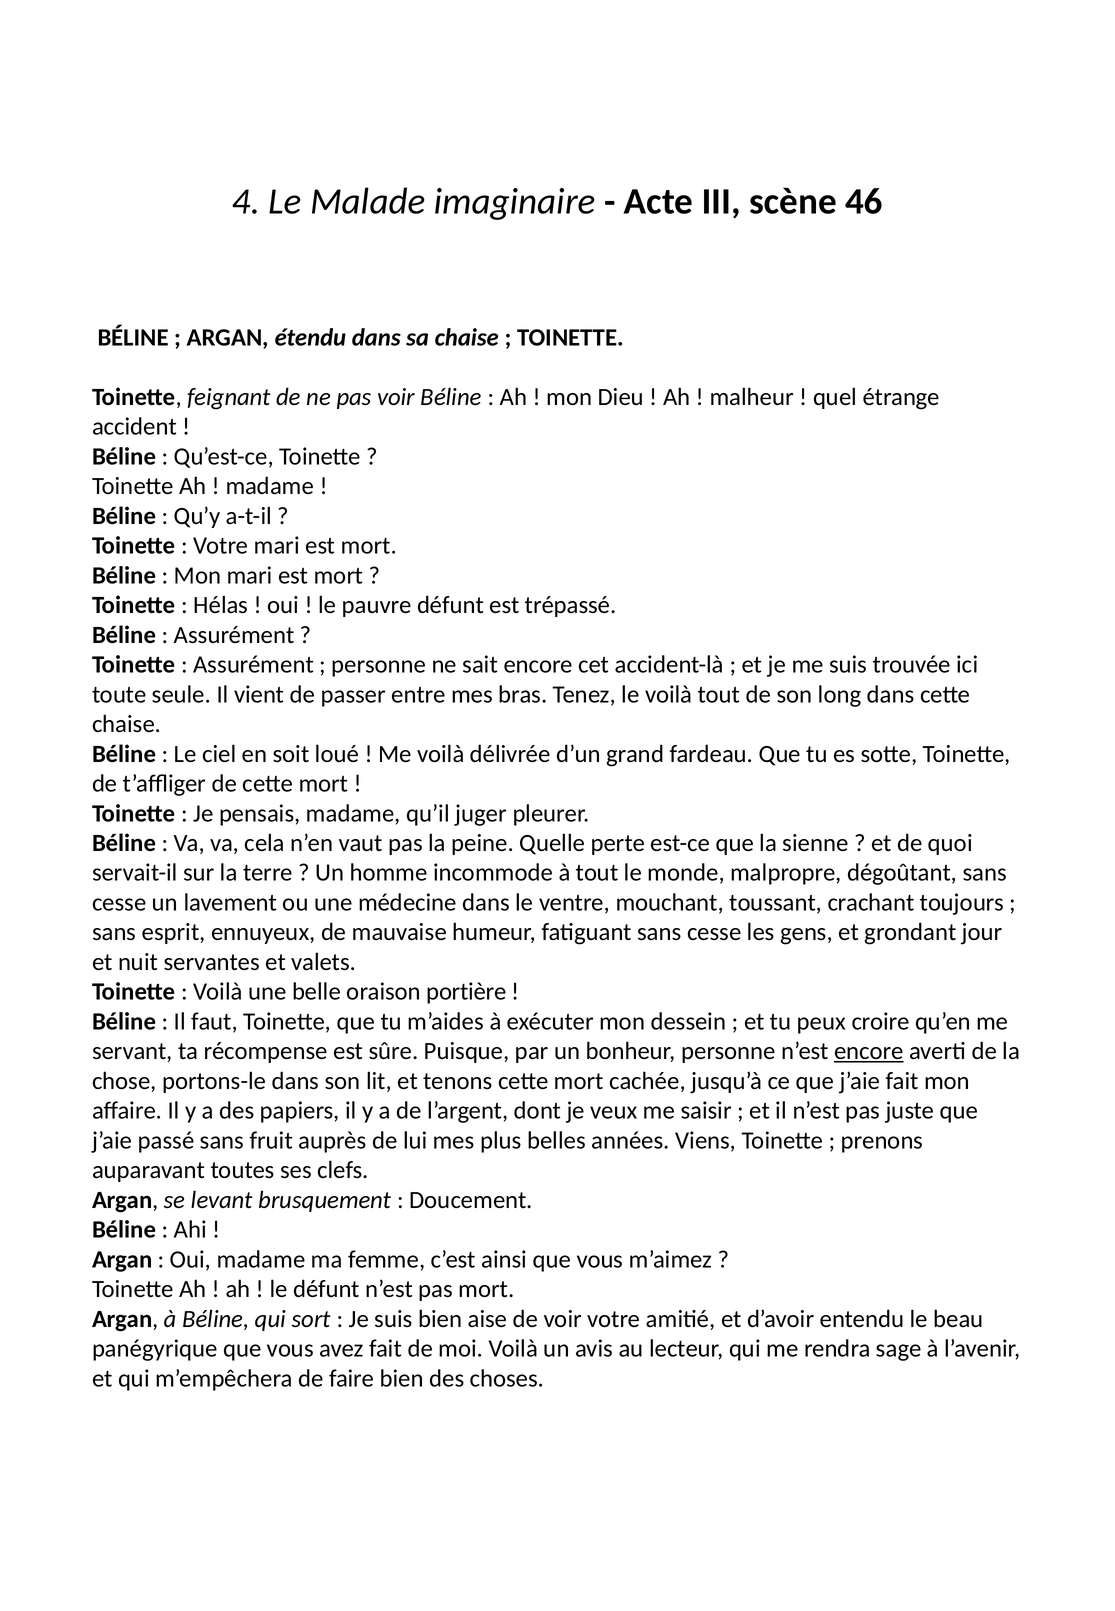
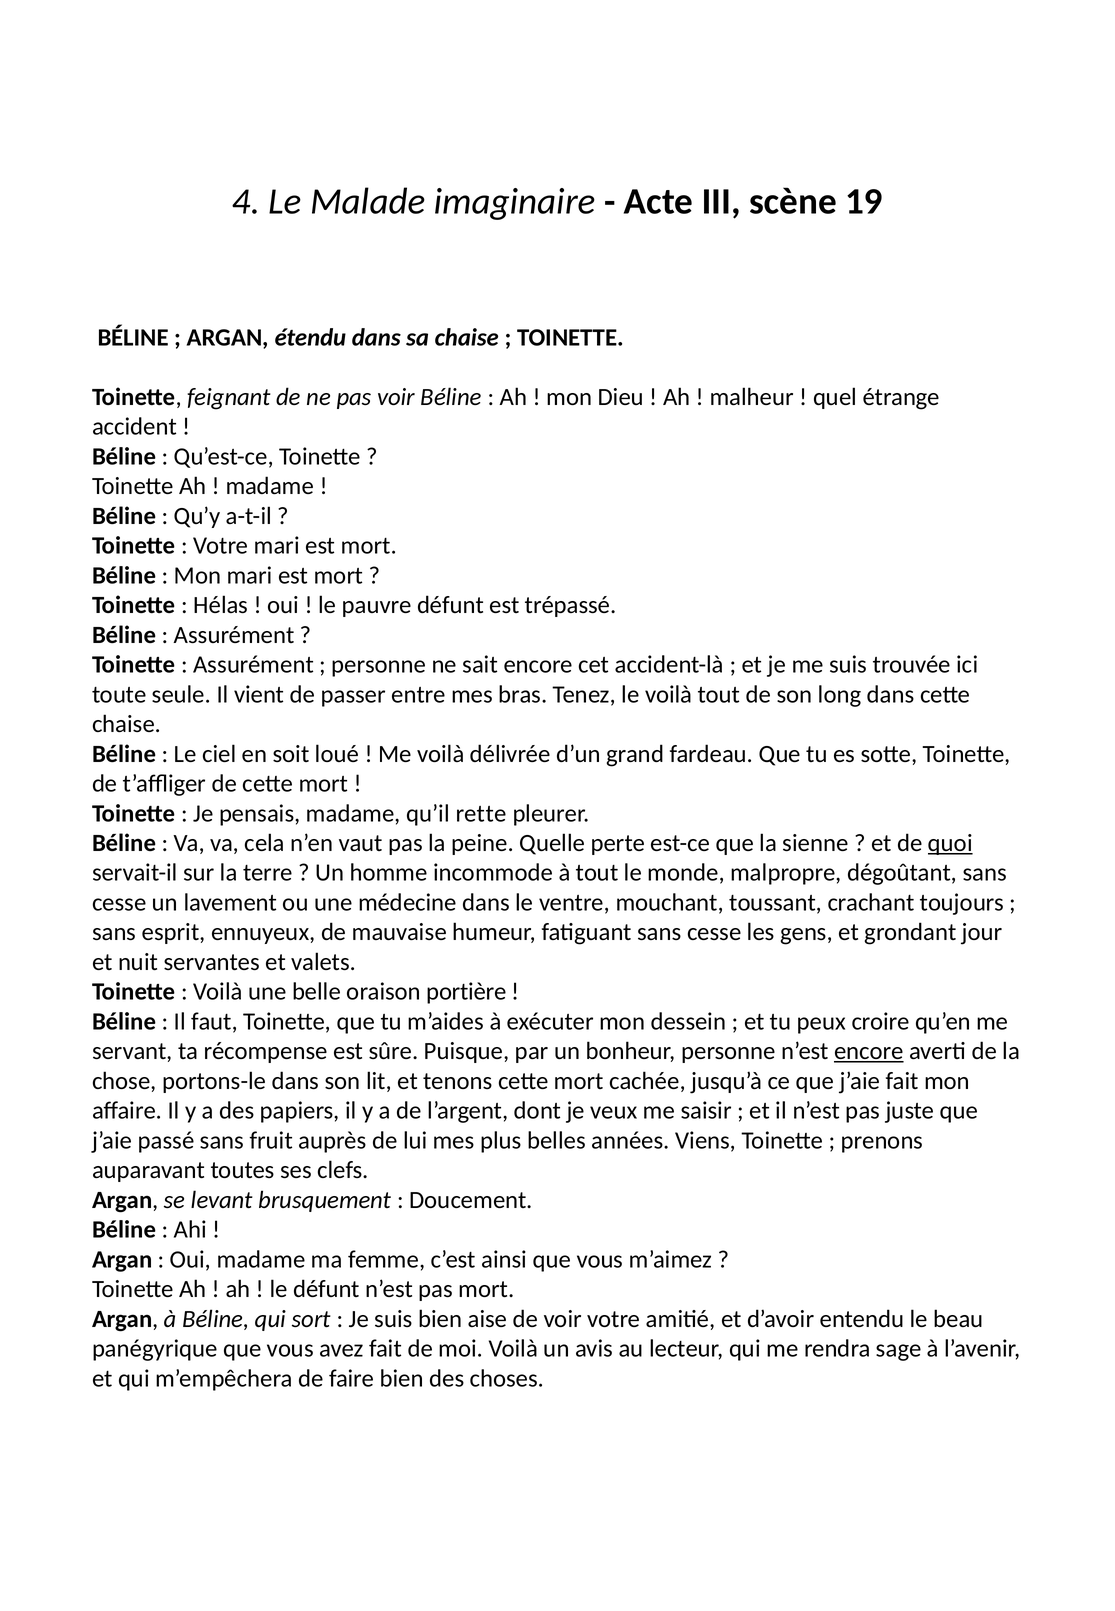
46: 46 -> 19
juger: juger -> rette
quoi underline: none -> present
